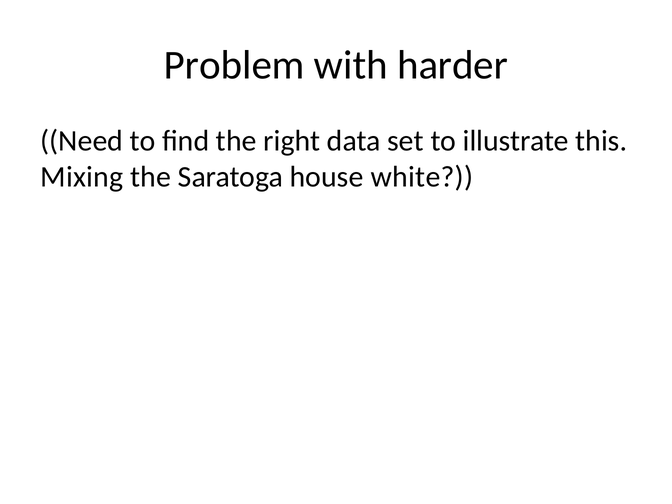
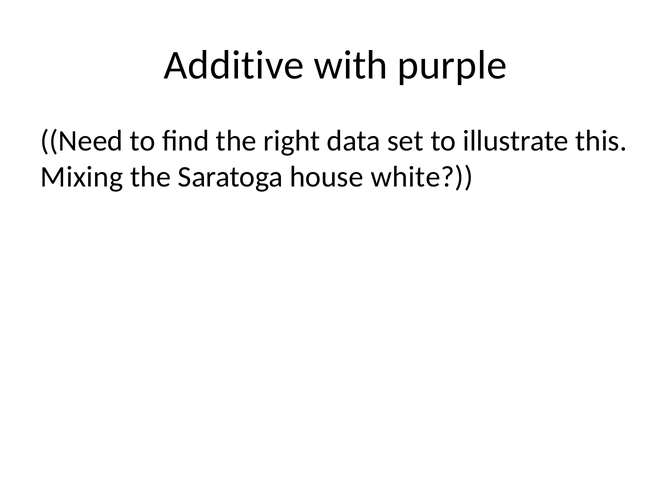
Problem: Problem -> Additive
harder: harder -> purple
